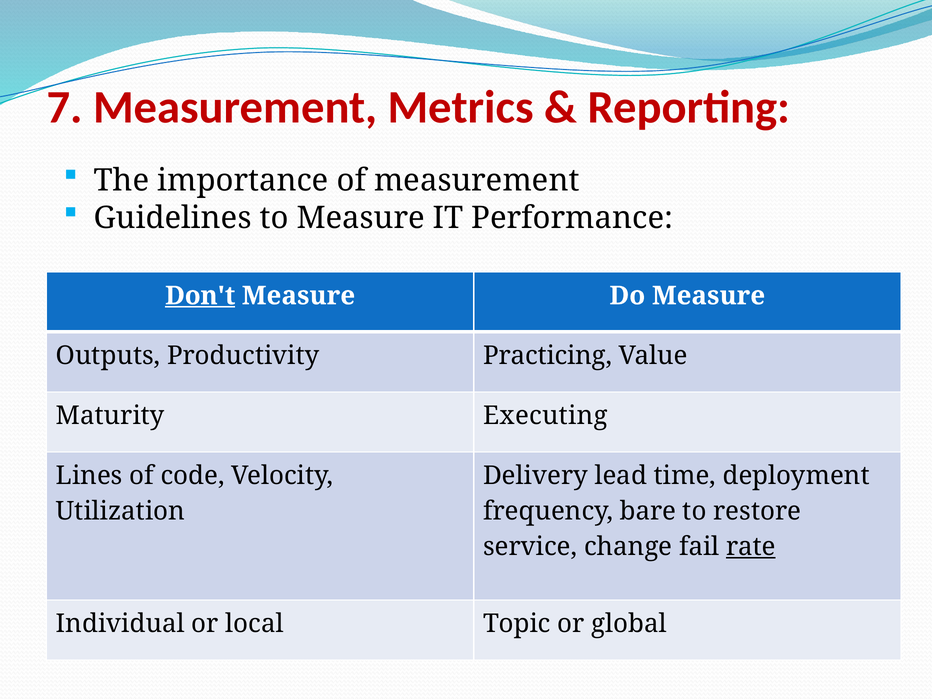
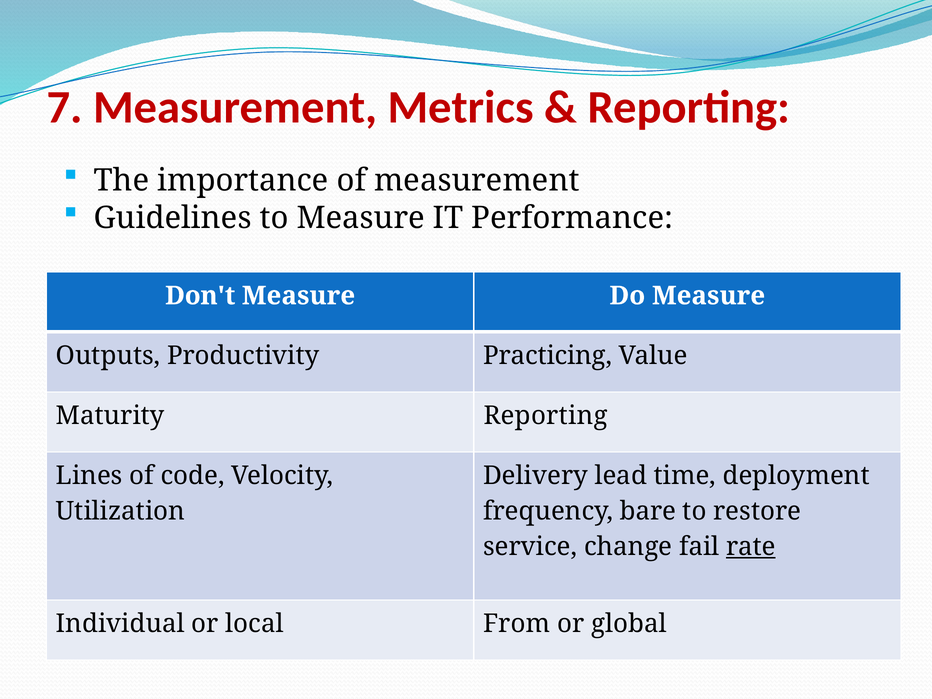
Don't underline: present -> none
Maturity Executing: Executing -> Reporting
Topic: Topic -> From
